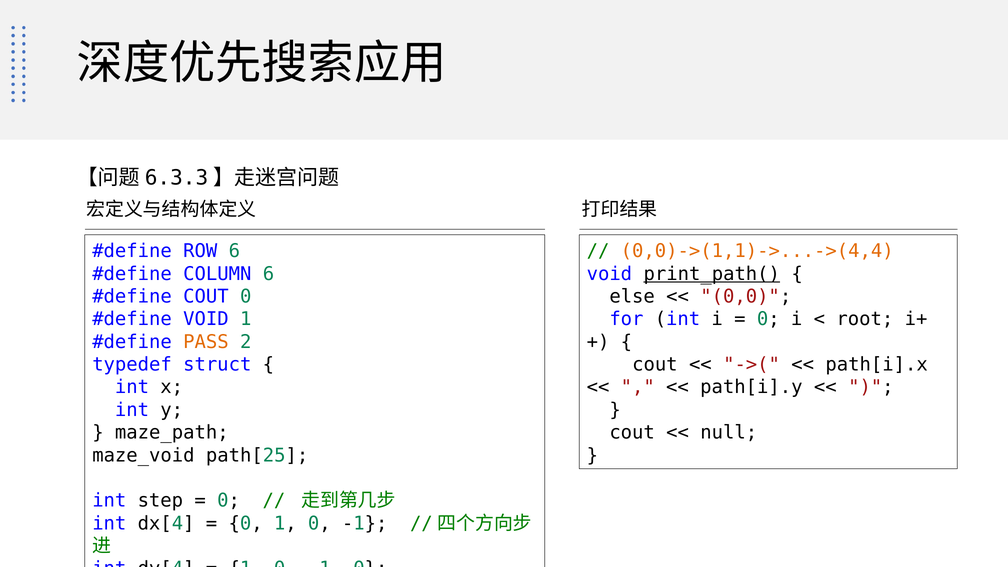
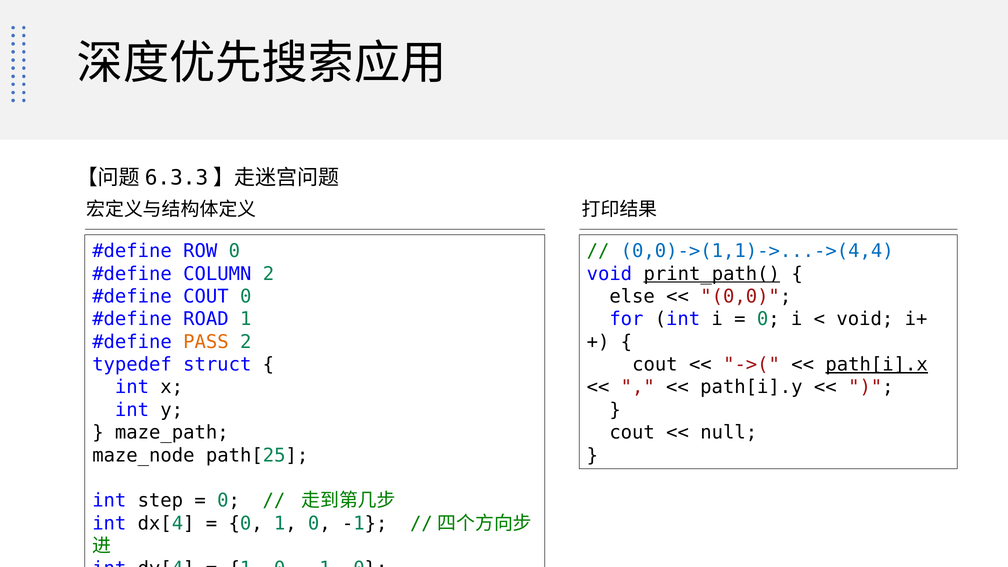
ROW 6: 6 -> 0
0,0)->(1,1)->...->(4,4 colour: orange -> blue
COLUMN 6: 6 -> 2
VOID at (206, 319): VOID -> ROAD
root at (865, 319): root -> void
path[i].x underline: none -> present
maze_void: maze_void -> maze_node
